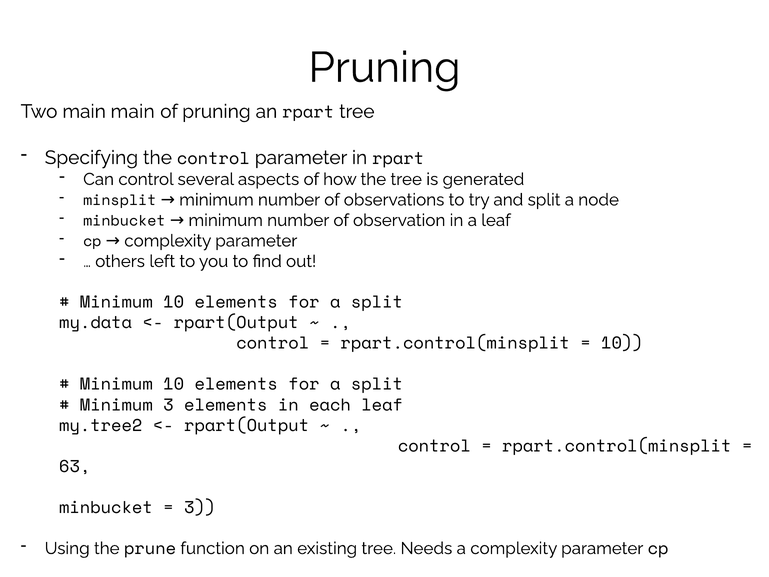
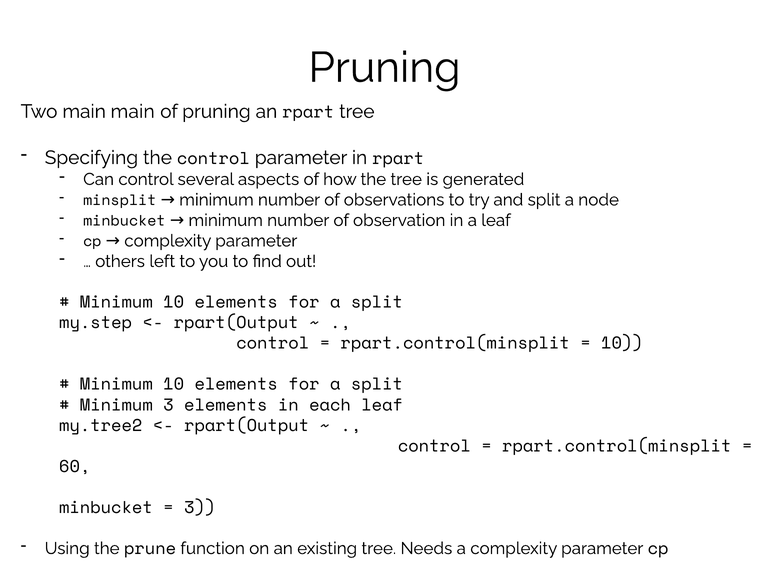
my.data: my.data -> my.step
63: 63 -> 60
